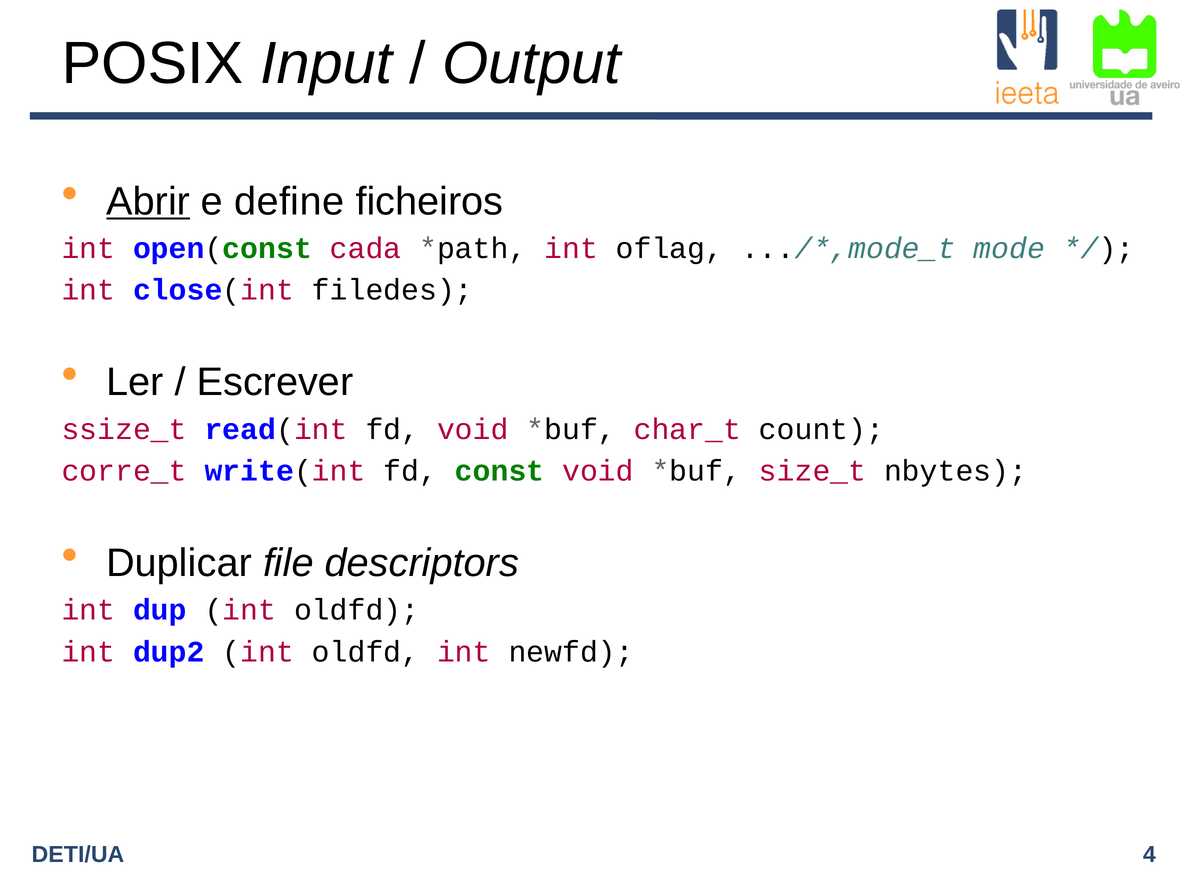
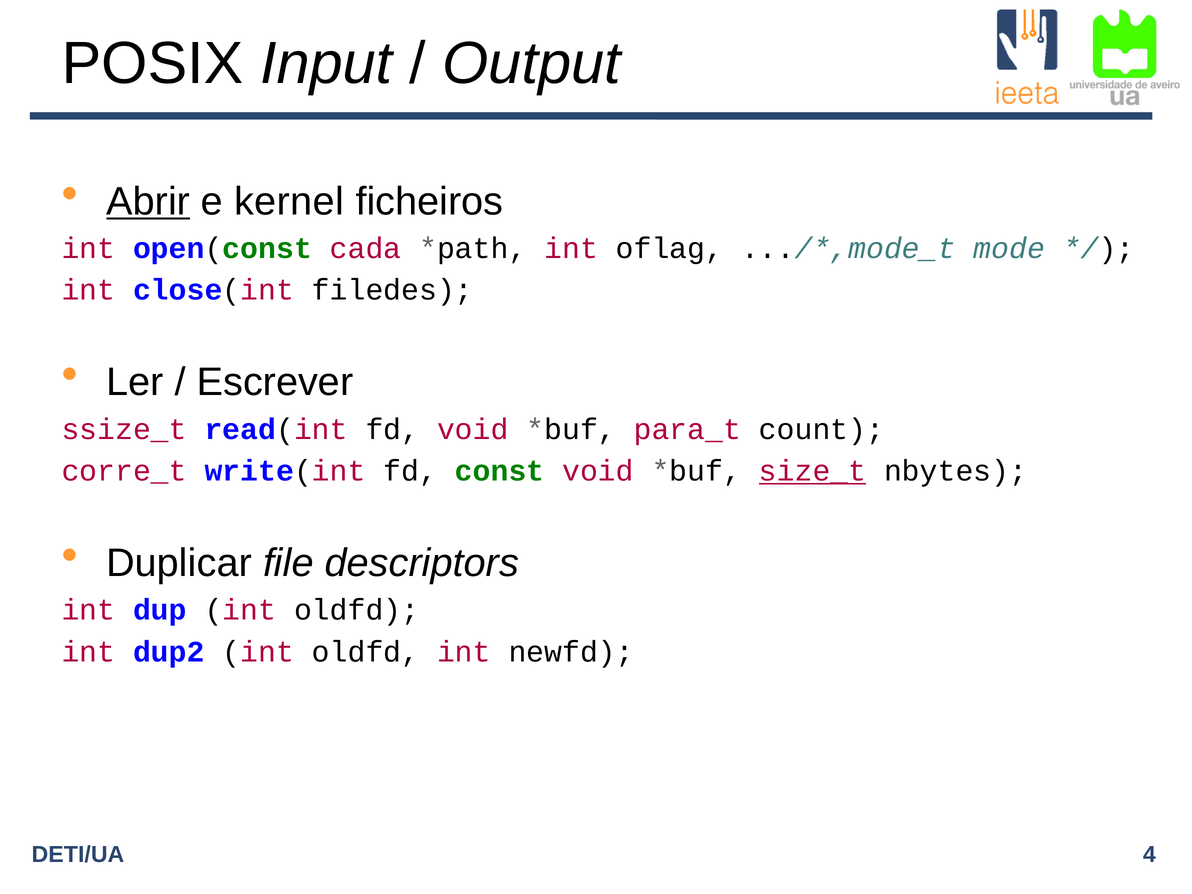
define: define -> kernel
char_t: char_t -> para_t
size_t underline: none -> present
